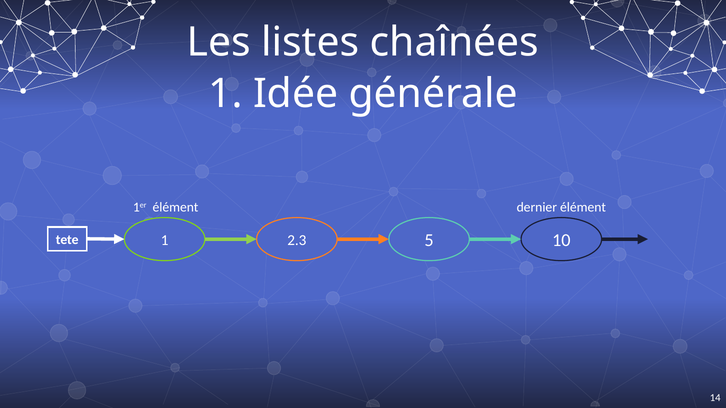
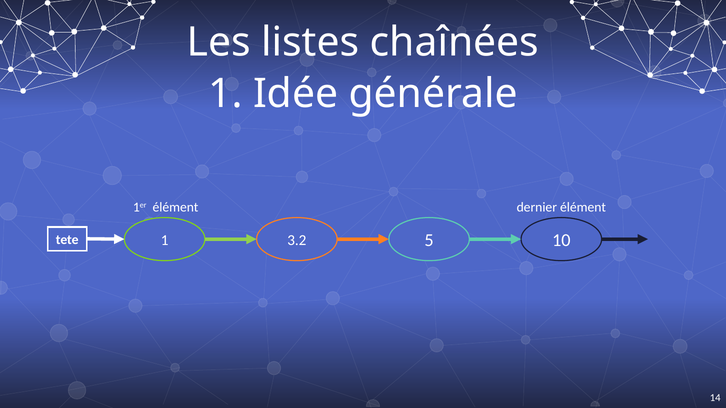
2.3: 2.3 -> 3.2
